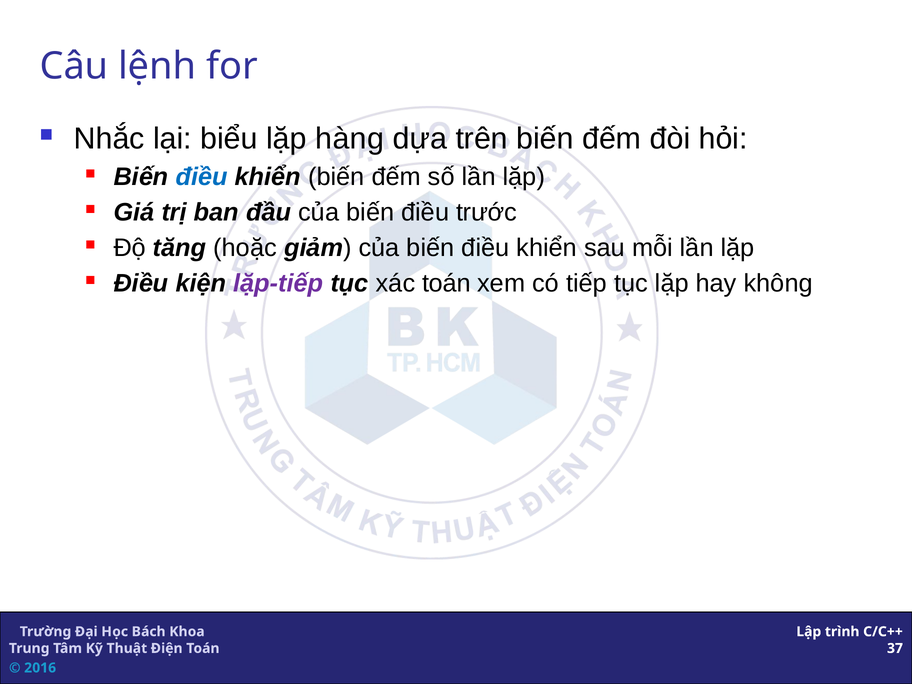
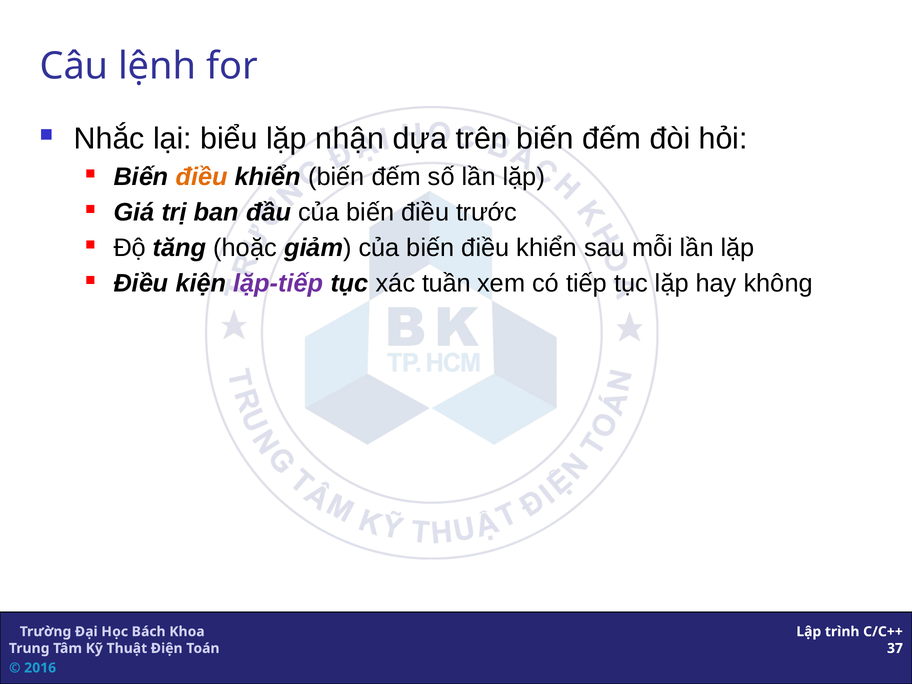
hàng: hàng -> nhận
điều at (202, 177) colour: blue -> orange
toán: toán -> tuần
